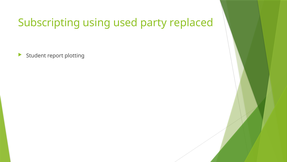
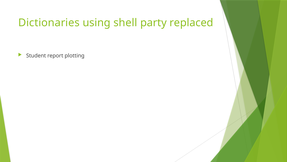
Subscripting: Subscripting -> Dictionaries
used: used -> shell
